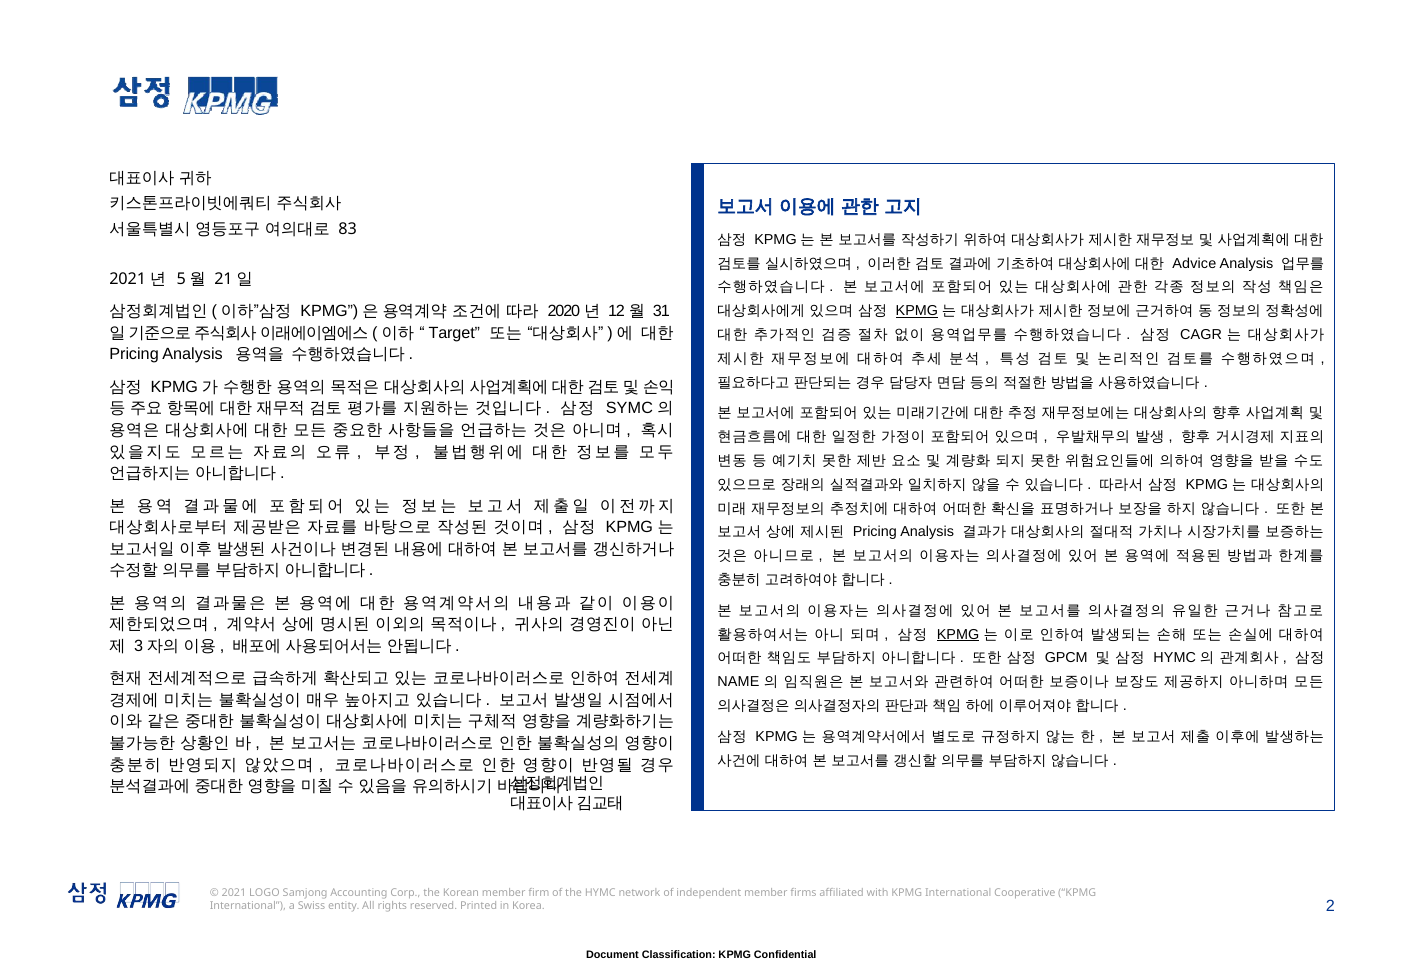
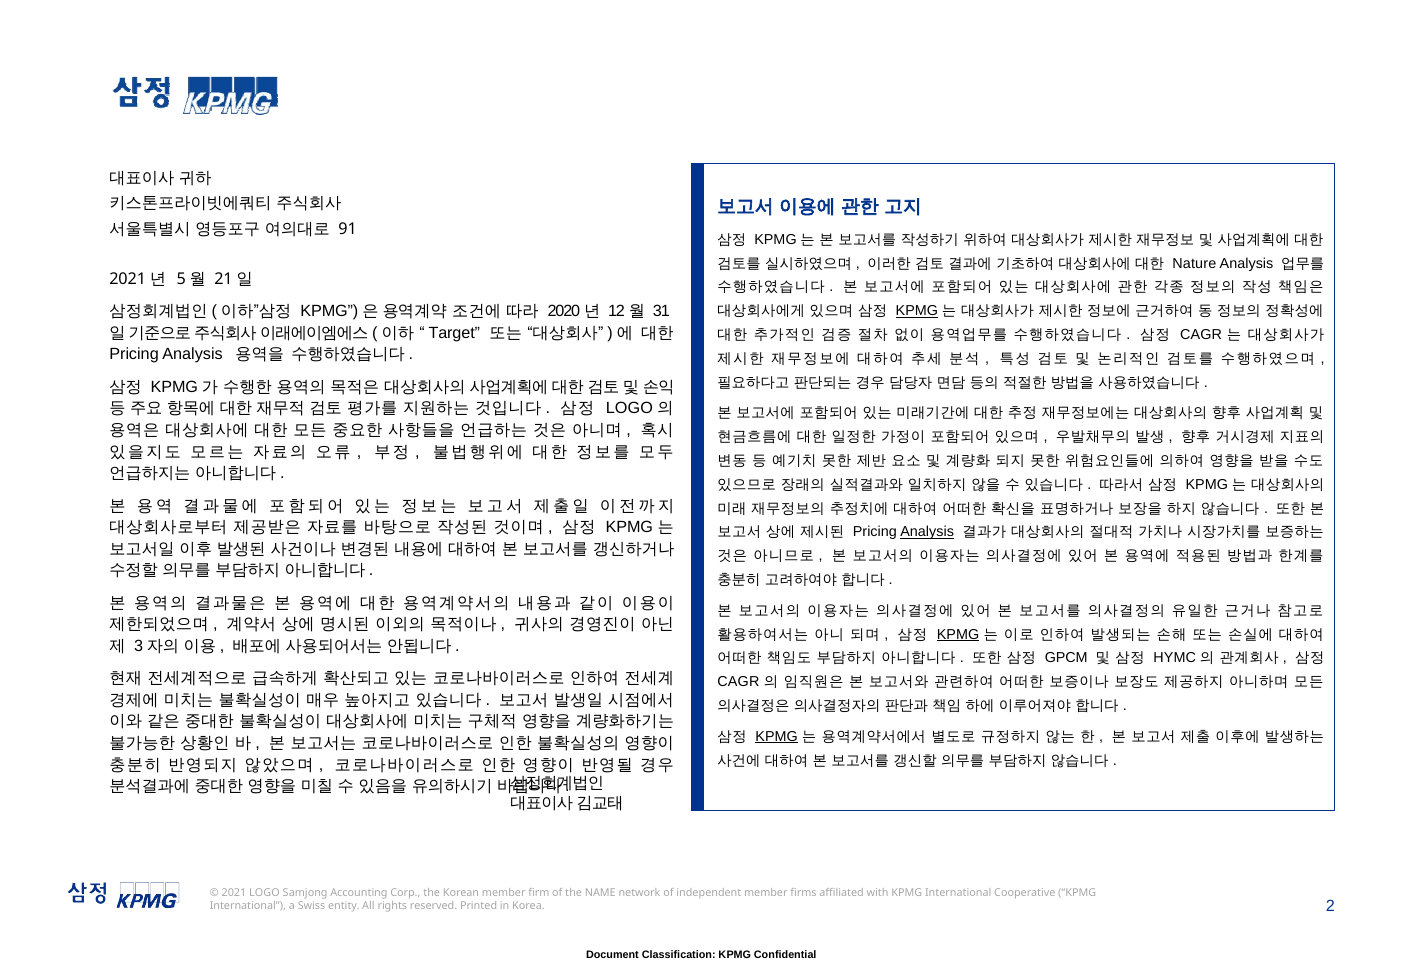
83: 83 -> 91
Advice: Advice -> Nature
SYMC at (629, 409): SYMC -> LOGO
Analysis at (927, 532) underline: none -> present
NAME at (738, 682): NAME -> CAGR
KPMG at (777, 737) underline: none -> present
HYMC at (600, 893): HYMC -> NAME
